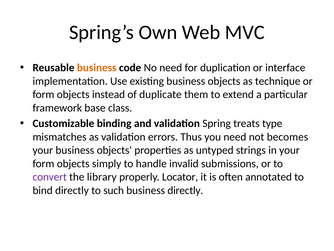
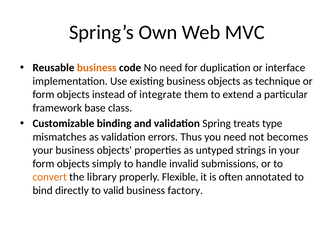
duplicate: duplicate -> integrate
convert colour: purple -> orange
Locator: Locator -> Flexible
such: such -> valid
business directly: directly -> factory
